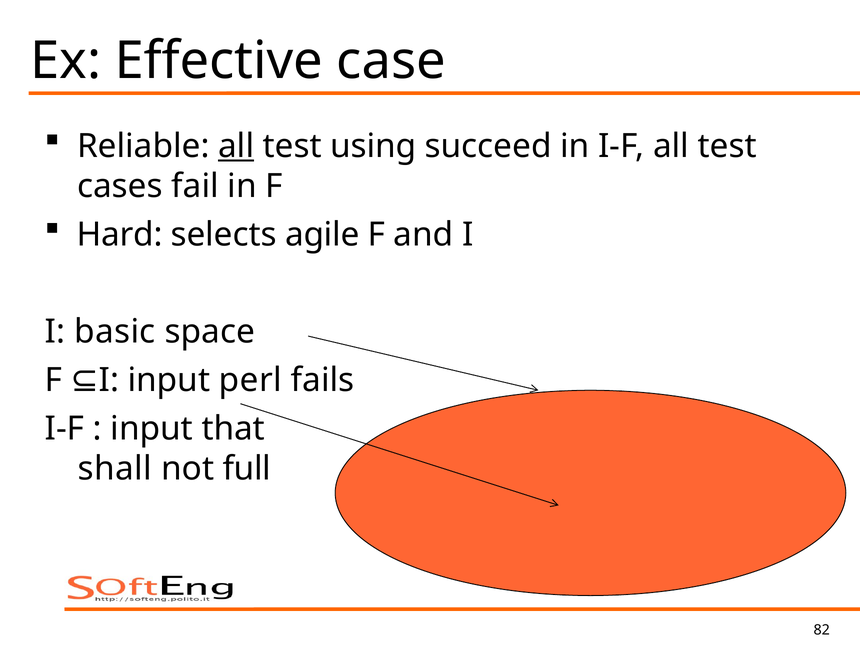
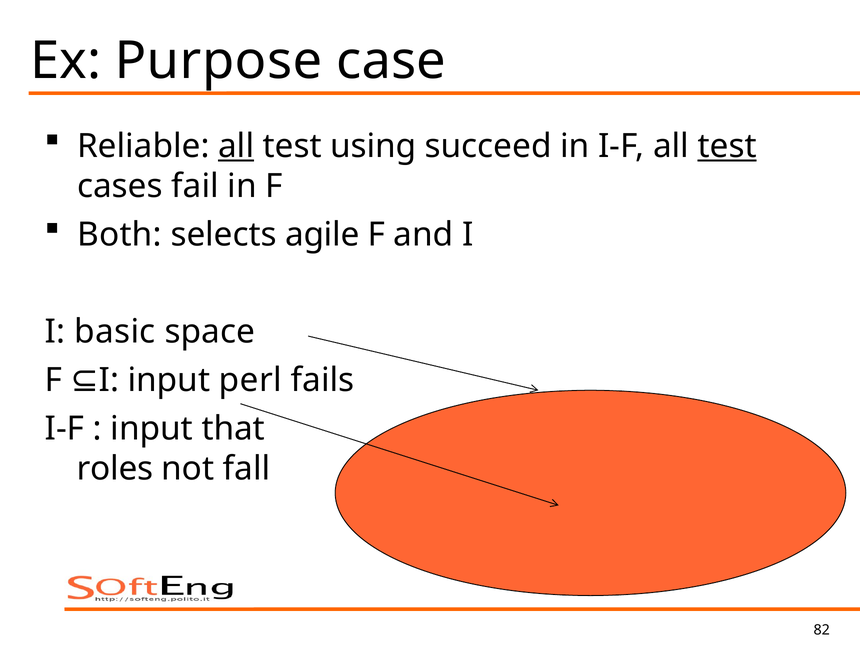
Effective: Effective -> Purpose
test at (727, 146) underline: none -> present
Hard: Hard -> Both
shall: shall -> roles
full: full -> fall
